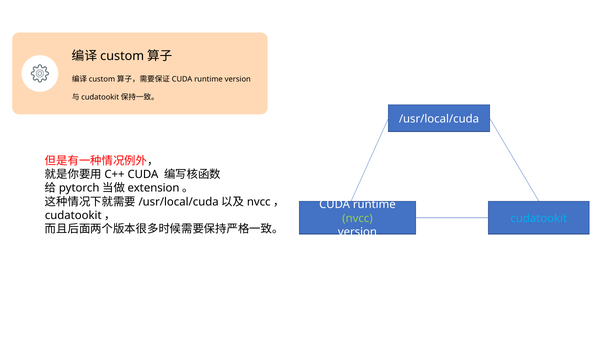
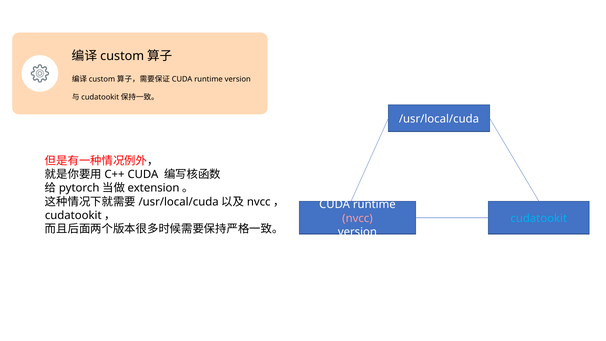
nvcc colour: light green -> pink
